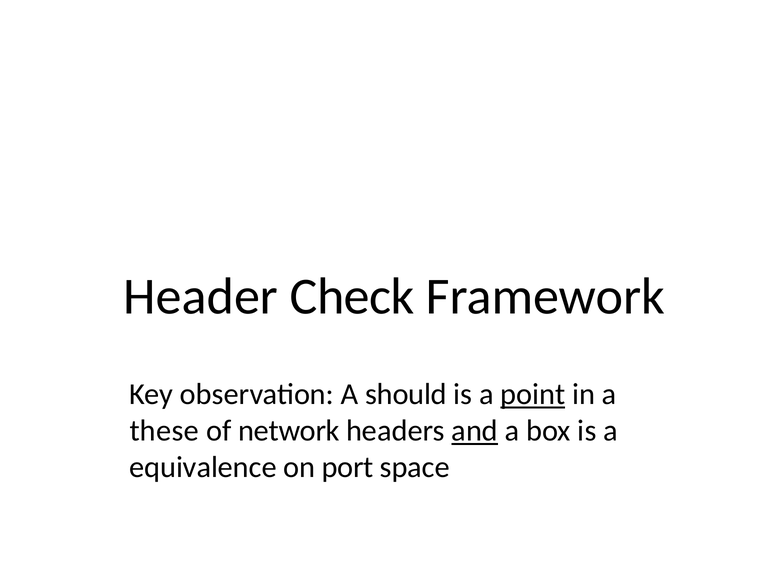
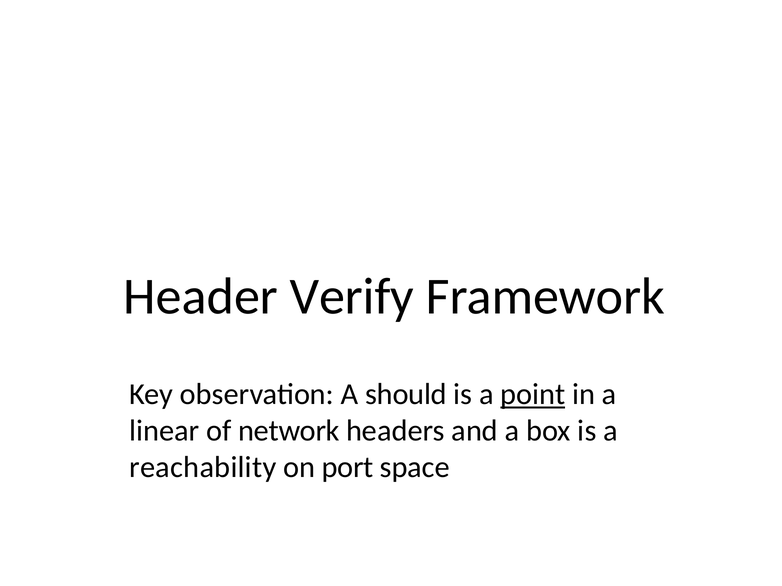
Check: Check -> Verify
these: these -> linear
and underline: present -> none
equivalence: equivalence -> reachability
